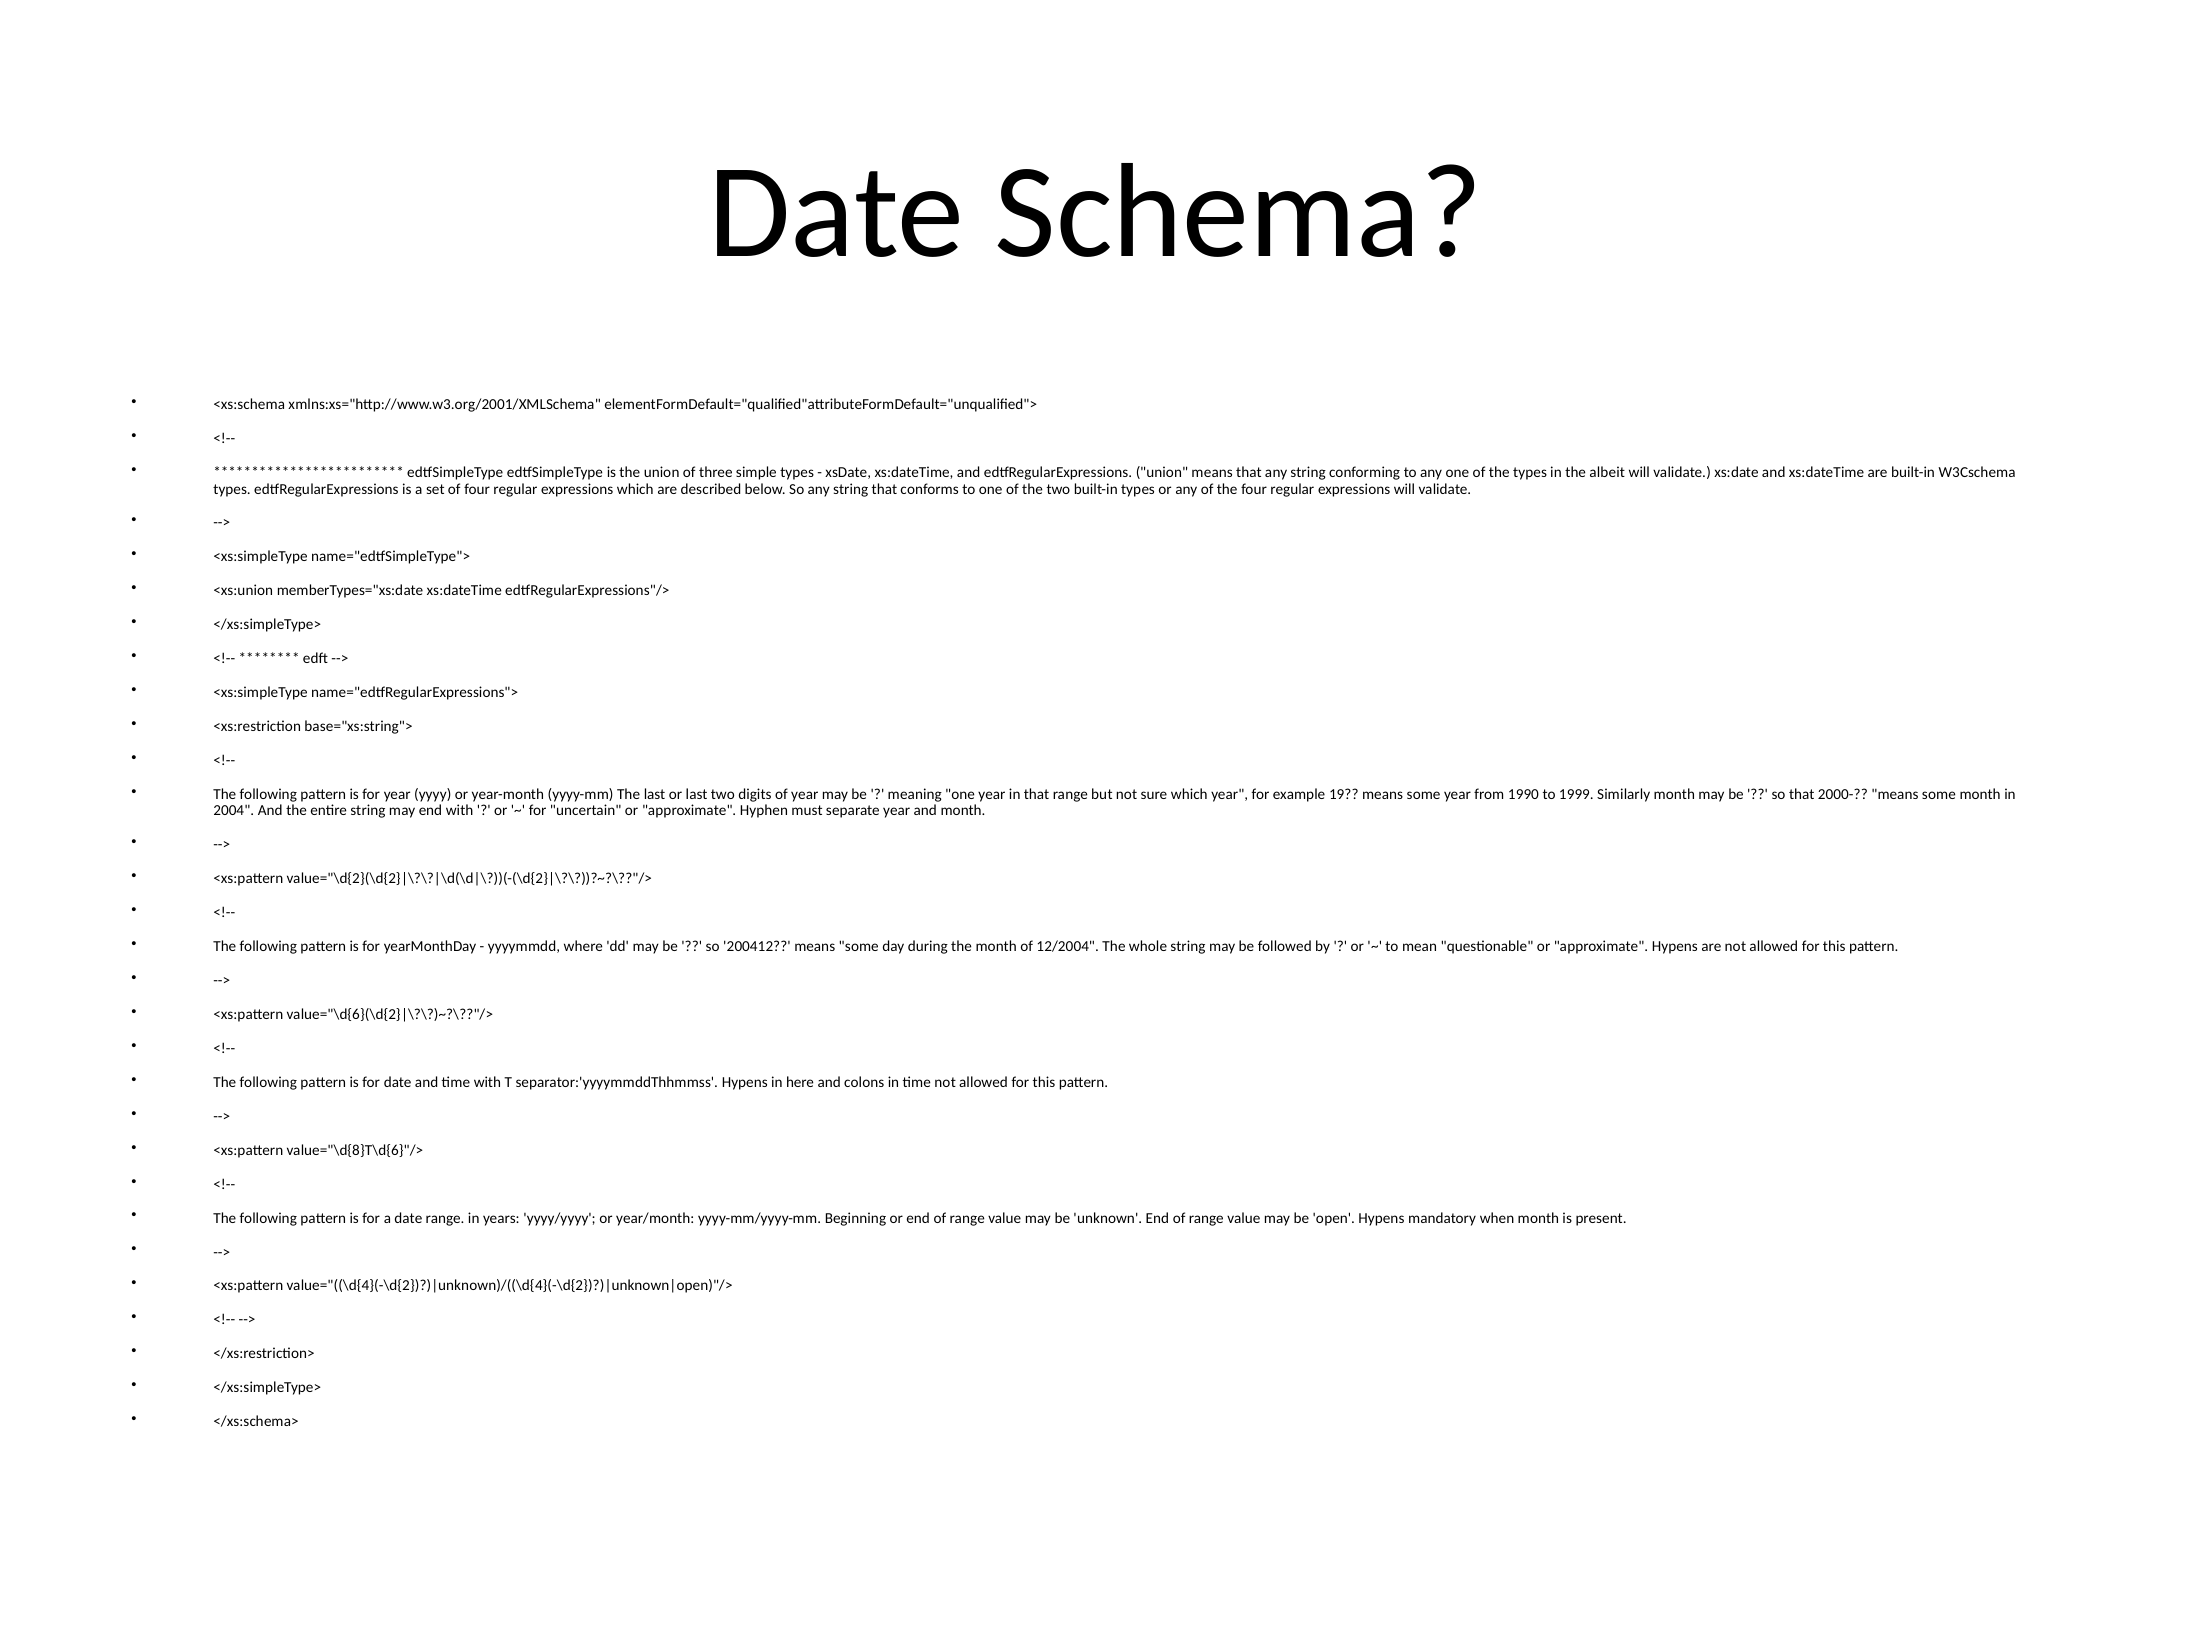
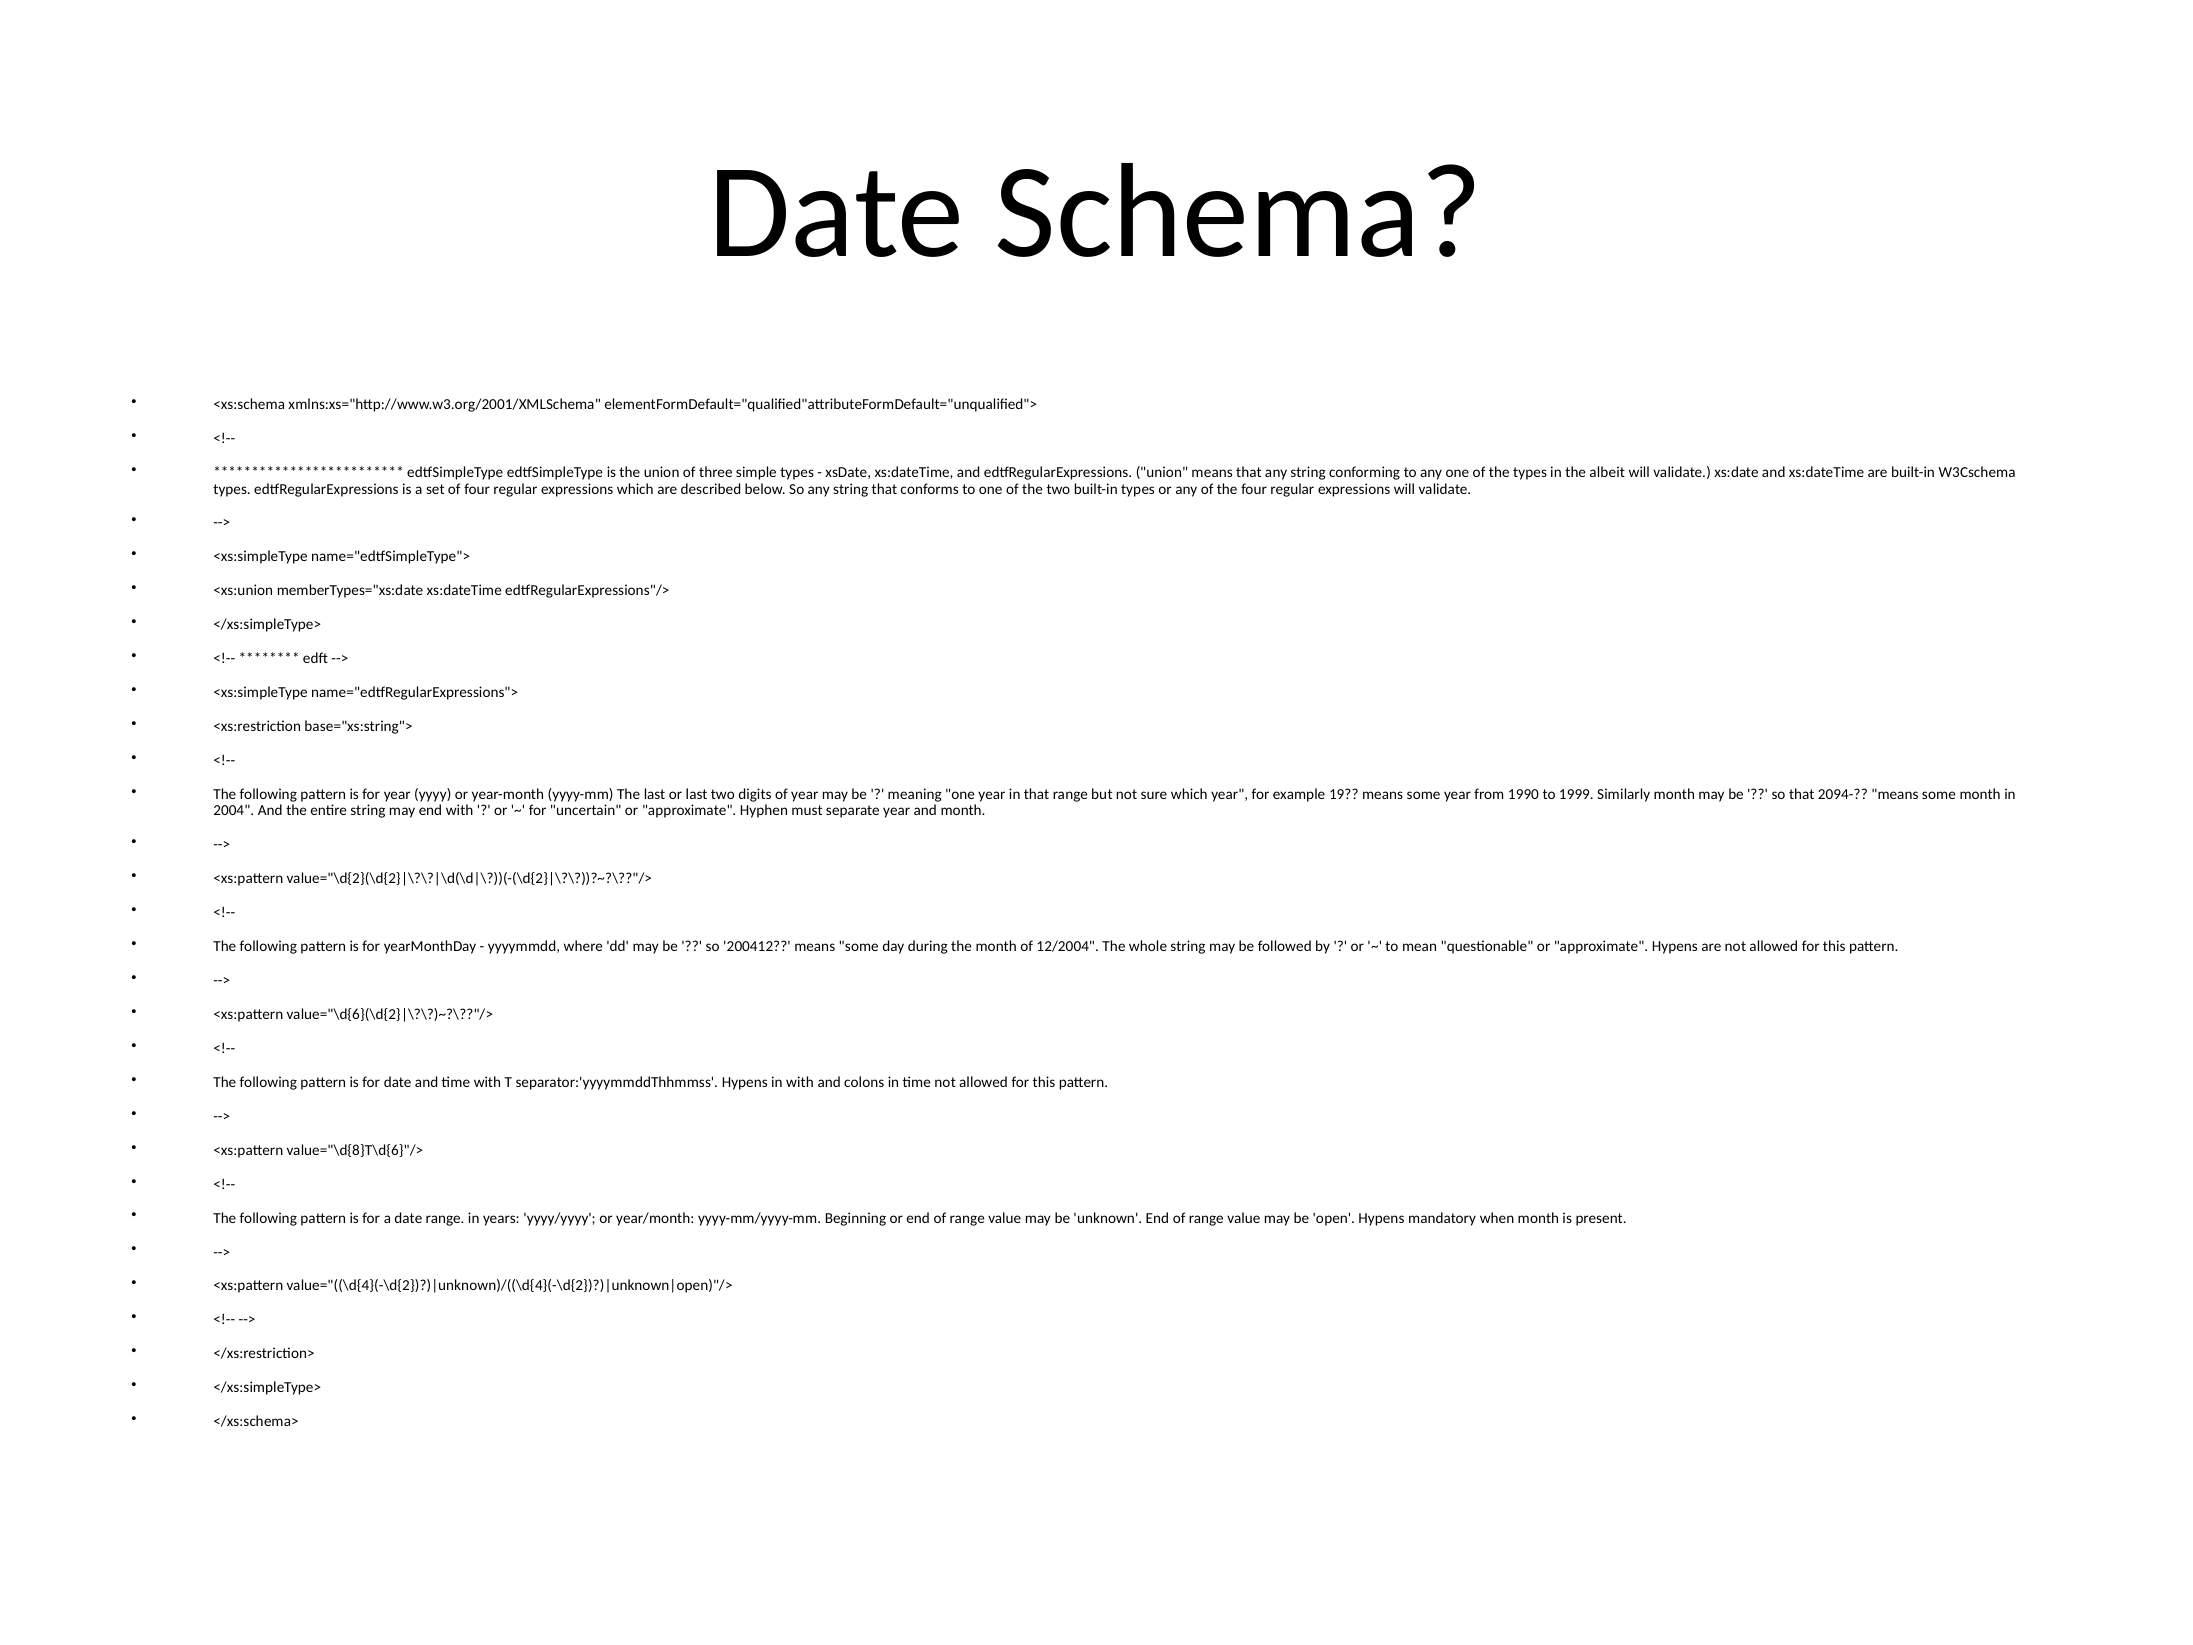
2000-: 2000- -> 2094-
in here: here -> with
